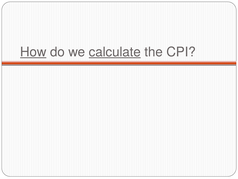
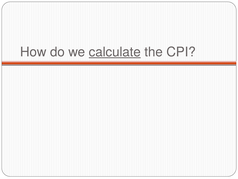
How underline: present -> none
